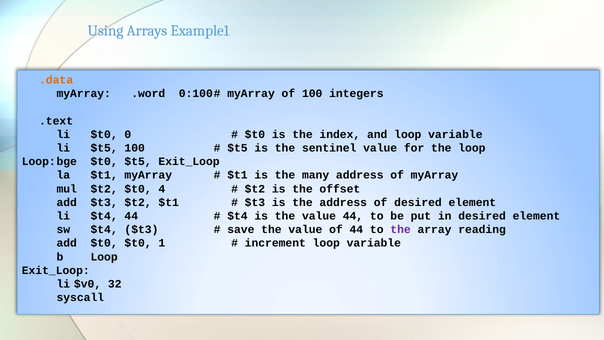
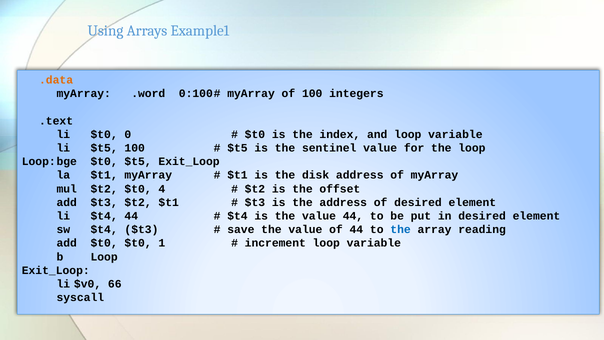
many: many -> disk
the at (401, 229) colour: purple -> blue
32: 32 -> 66
